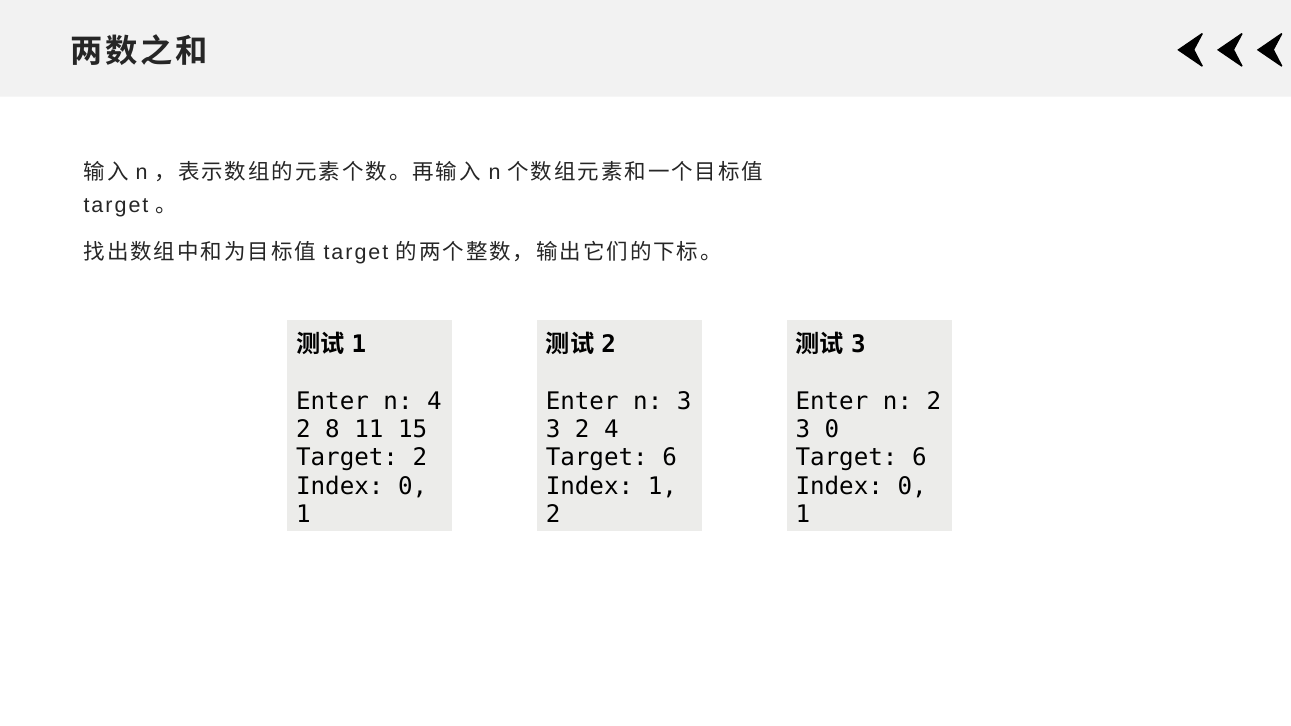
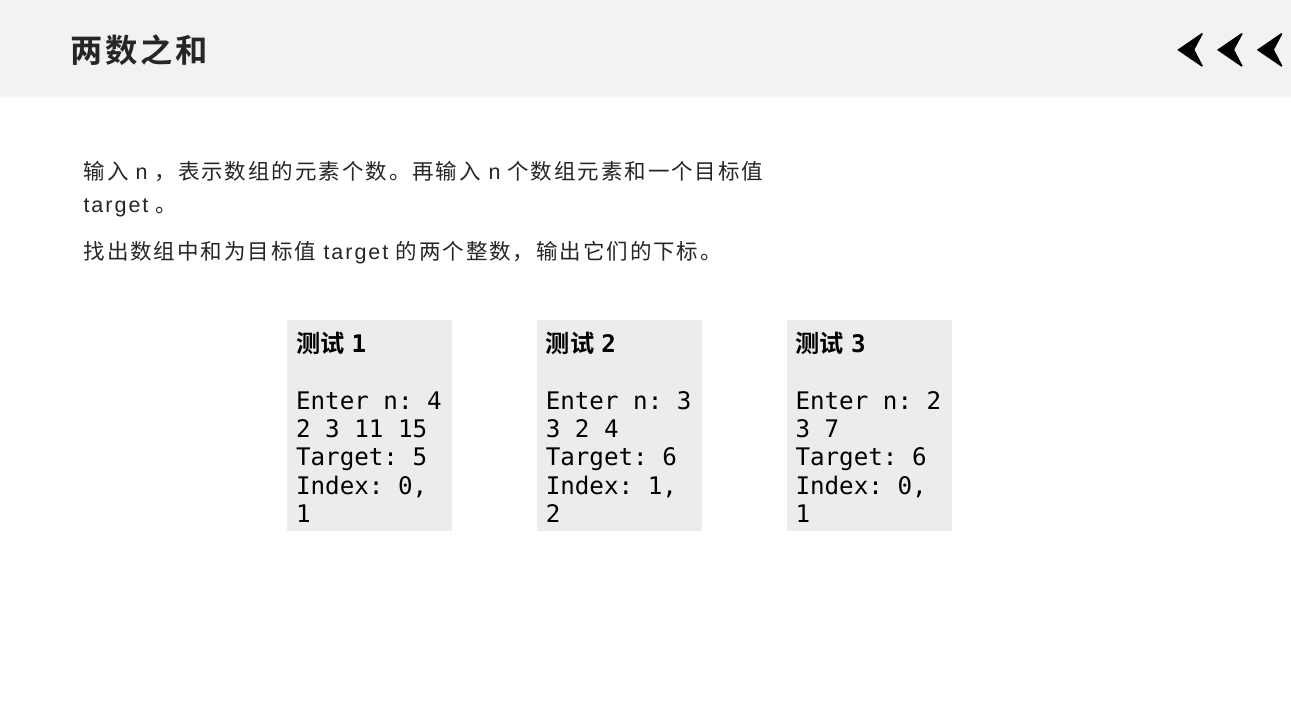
8 at (333, 430): 8 -> 3
3 0: 0 -> 7
Target 2: 2 -> 5
